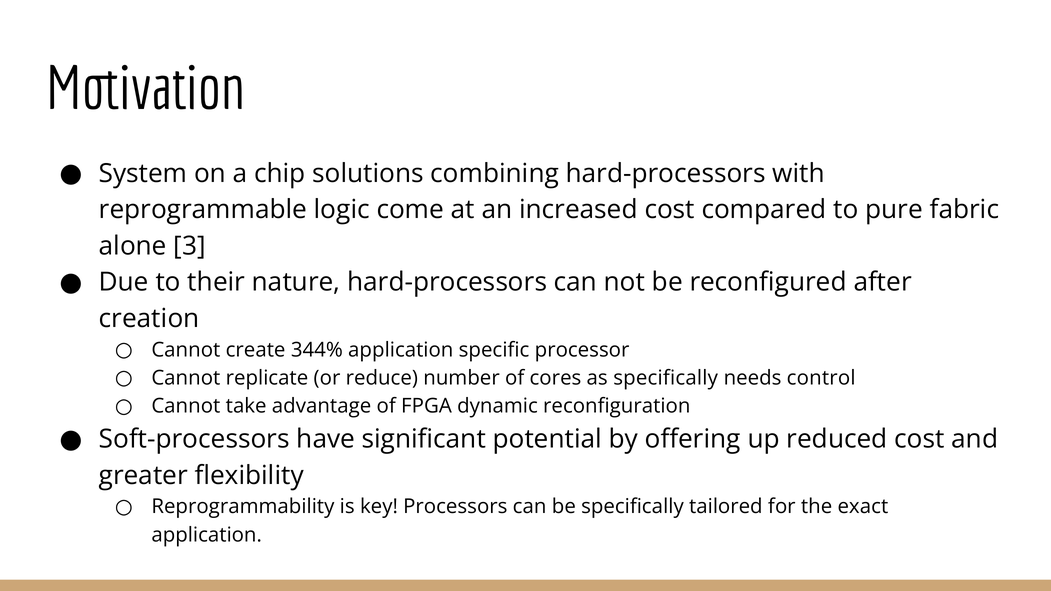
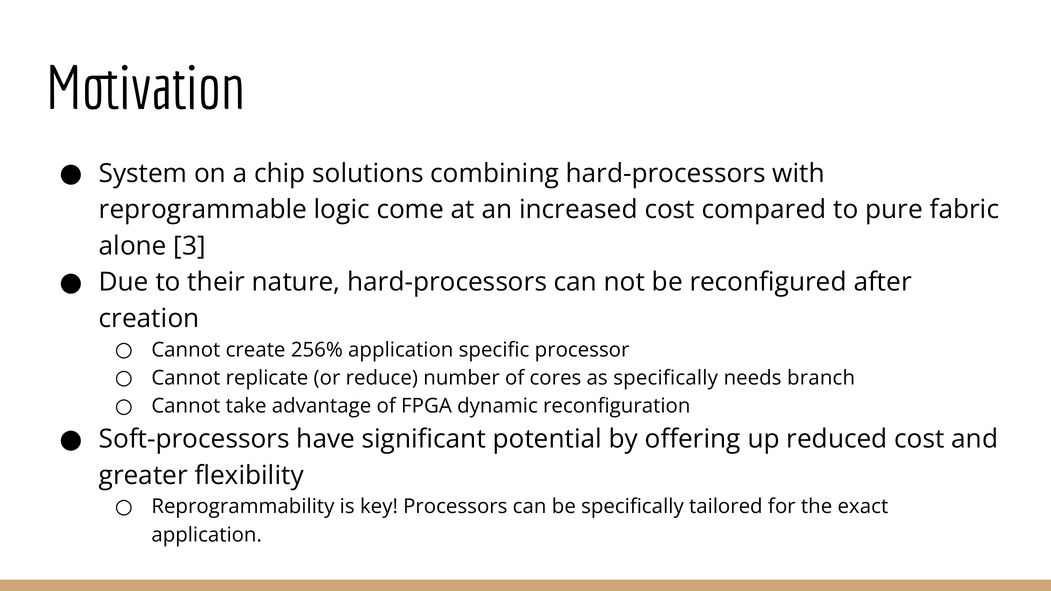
344%: 344% -> 256%
control: control -> branch
